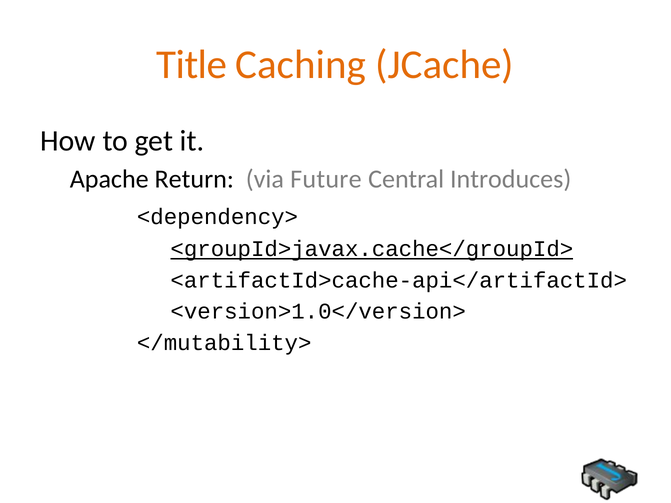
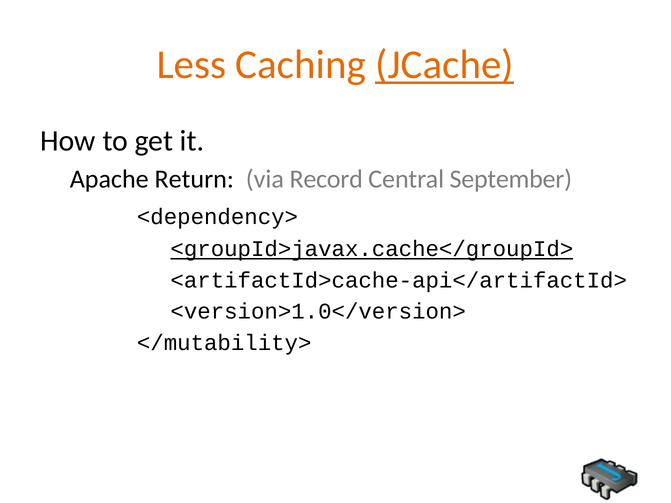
Title: Title -> Less
JCache underline: none -> present
Future: Future -> Record
Introduces: Introduces -> September
